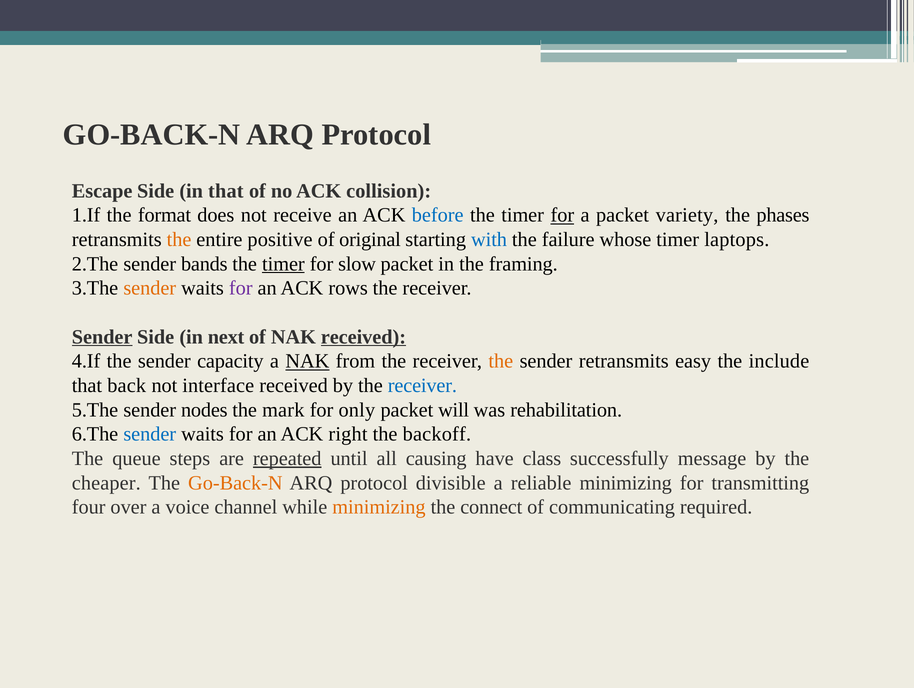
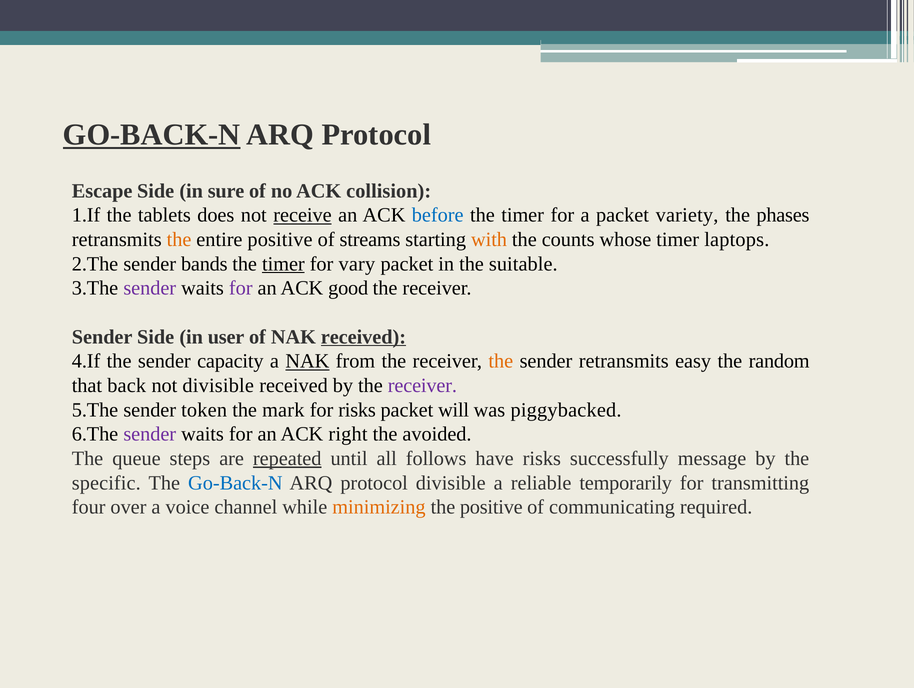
GO-BACK-N at (152, 135) underline: none -> present
in that: that -> sure
format: format -> tablets
receive underline: none -> present
for at (562, 215) underline: present -> none
original: original -> streams
with colour: blue -> orange
failure: failure -> counts
slow: slow -> vary
framing: framing -> suitable
sender at (150, 288) colour: orange -> purple
rows: rows -> good
Sender at (102, 337) underline: present -> none
next: next -> user
include: include -> random
not interface: interface -> divisible
receiver at (422, 386) colour: blue -> purple
nodes: nodes -> token
for only: only -> risks
rehabilitation: rehabilitation -> piggybacked
sender at (150, 435) colour: blue -> purple
backoff: backoff -> avoided
causing: causing -> follows
have class: class -> risks
cheaper: cheaper -> specific
Go-Back-N at (235, 483) colour: orange -> blue
reliable minimizing: minimizing -> temporarily
the connect: connect -> positive
